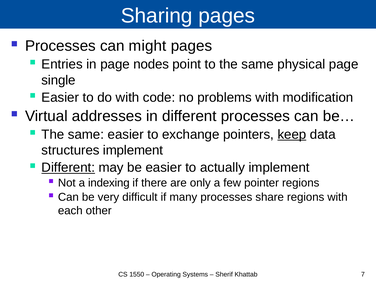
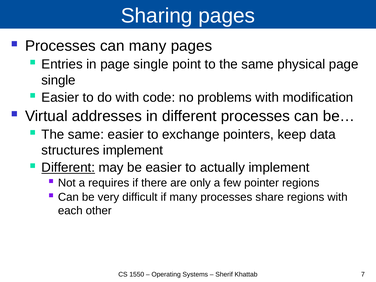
can might: might -> many
in page nodes: nodes -> single
keep underline: present -> none
indexing: indexing -> requires
